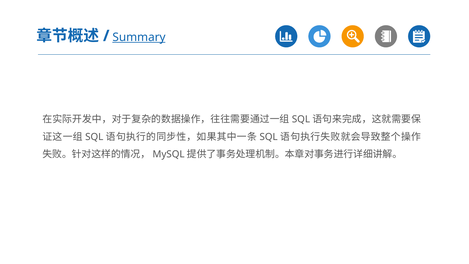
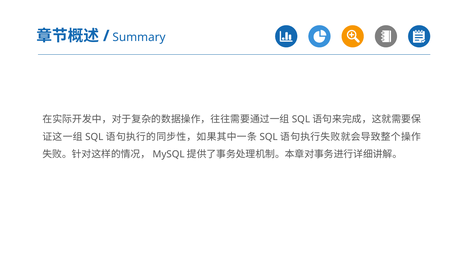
Summary underline: present -> none
